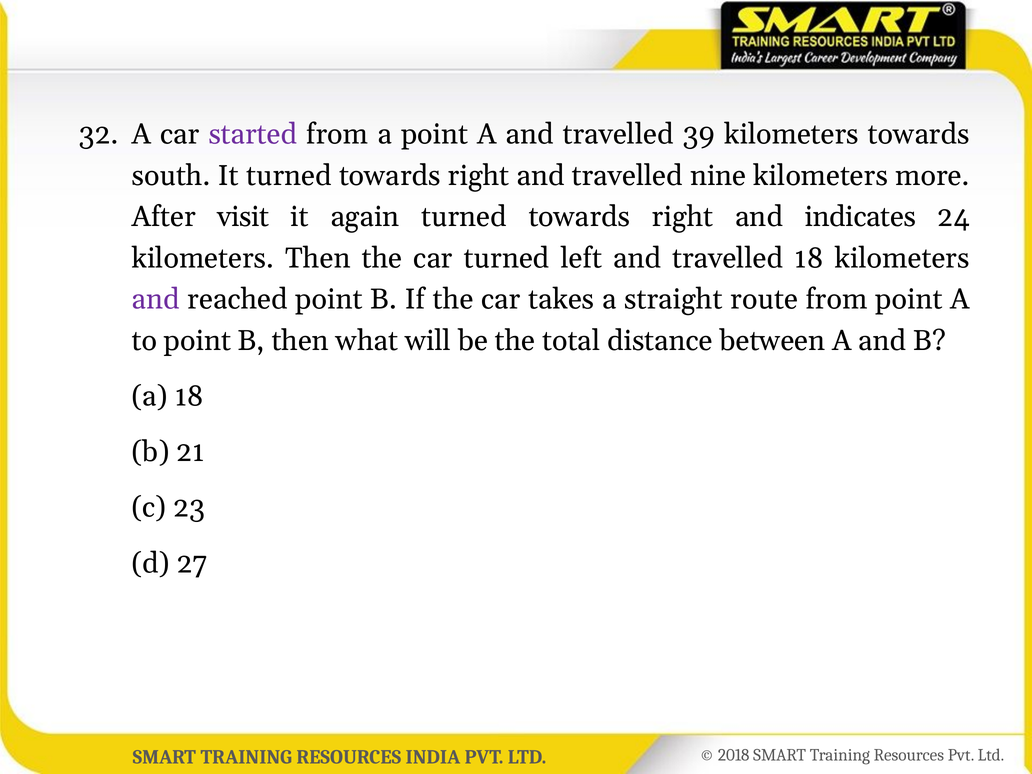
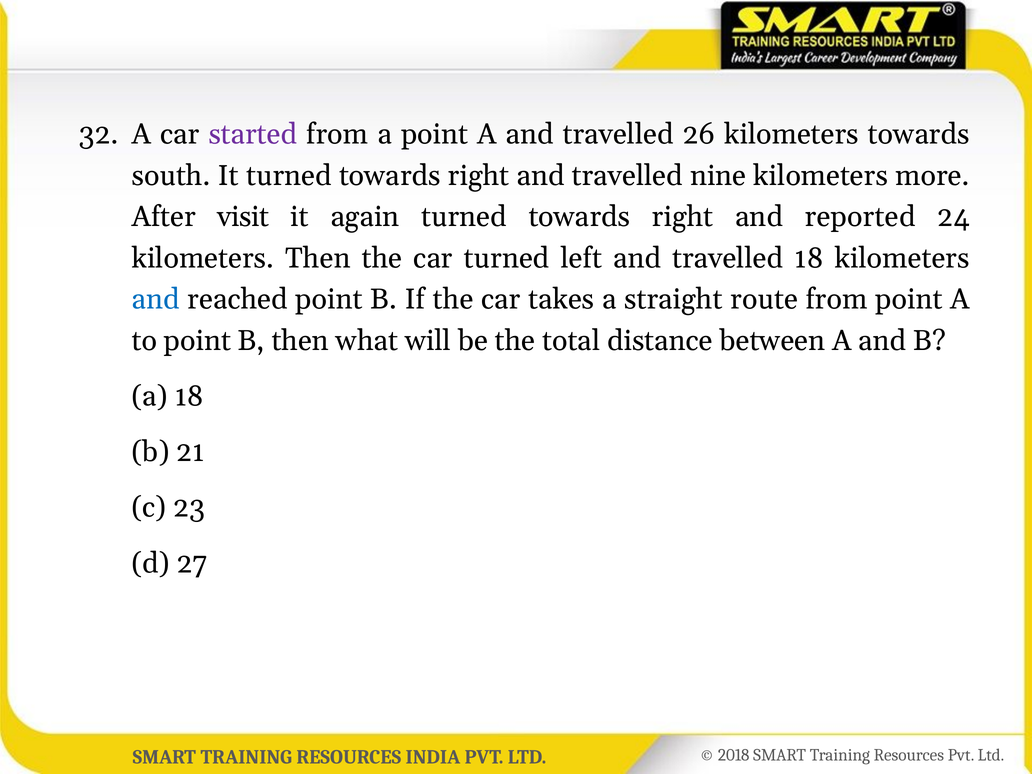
39: 39 -> 26
indicates: indicates -> reported
and at (156, 299) colour: purple -> blue
